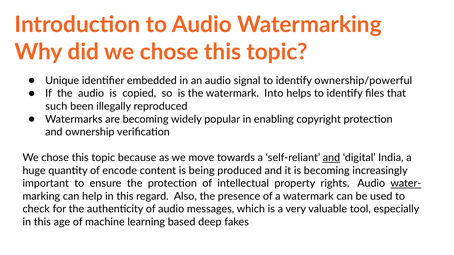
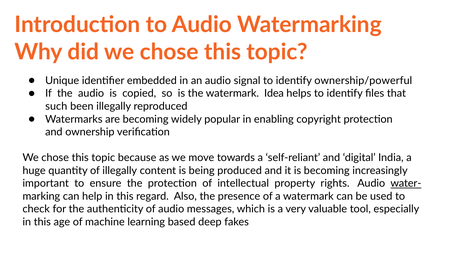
Into: Into -> Idea
and at (331, 158) underline: present -> none
of encode: encode -> illegally
